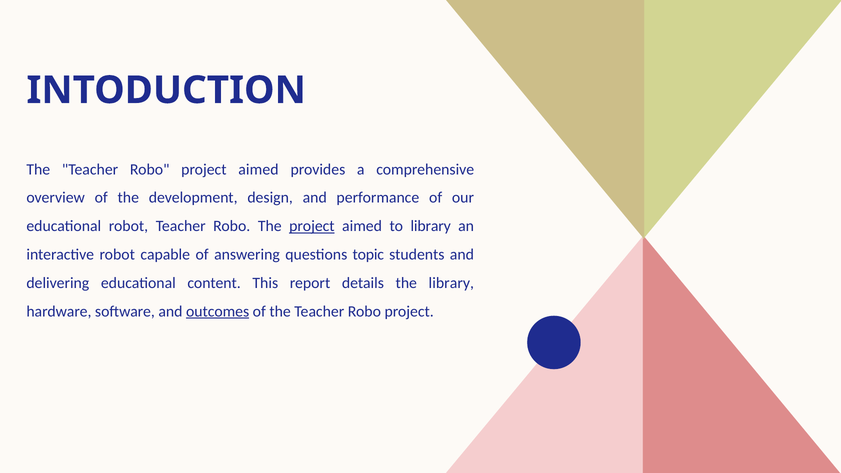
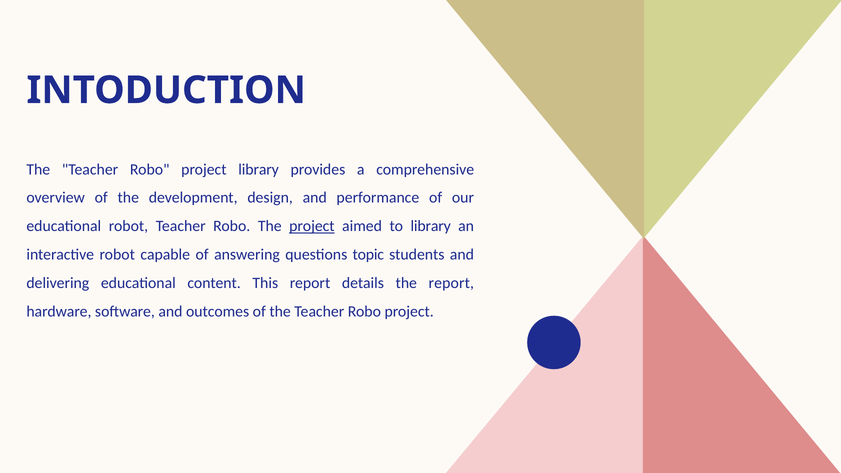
Robo project aimed: aimed -> library
the library: library -> report
outcomes underline: present -> none
